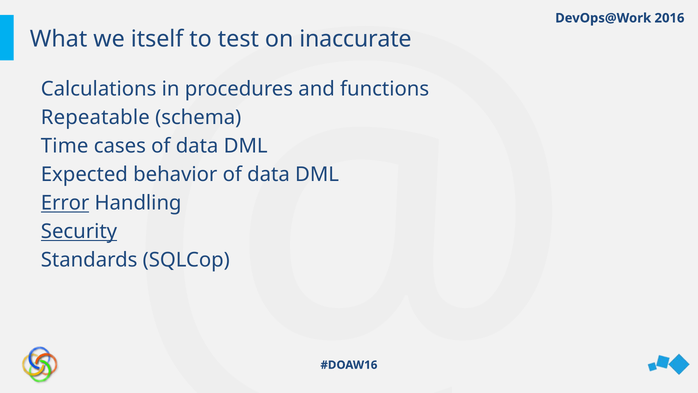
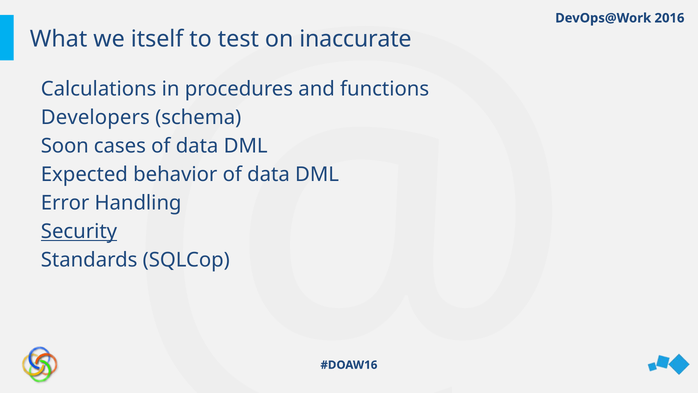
Repeatable: Repeatable -> Developers
Time: Time -> Soon
Error underline: present -> none
